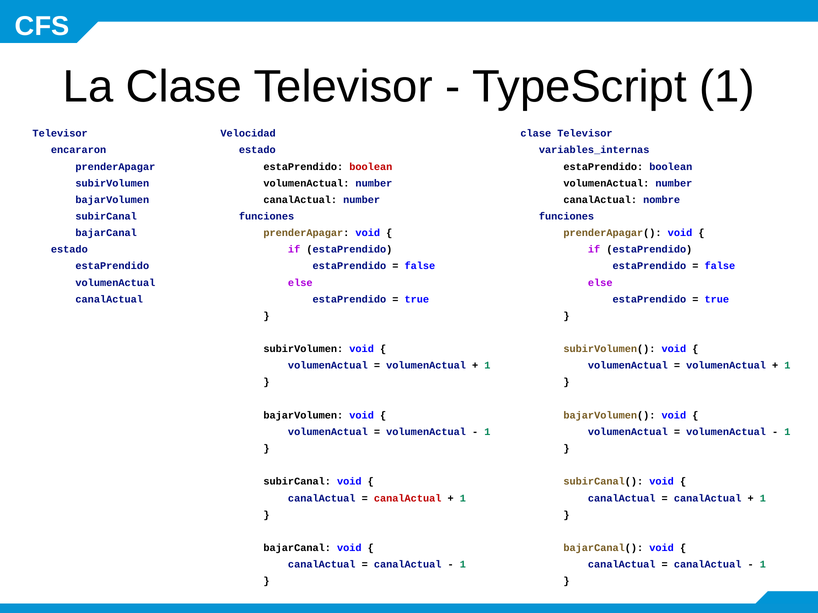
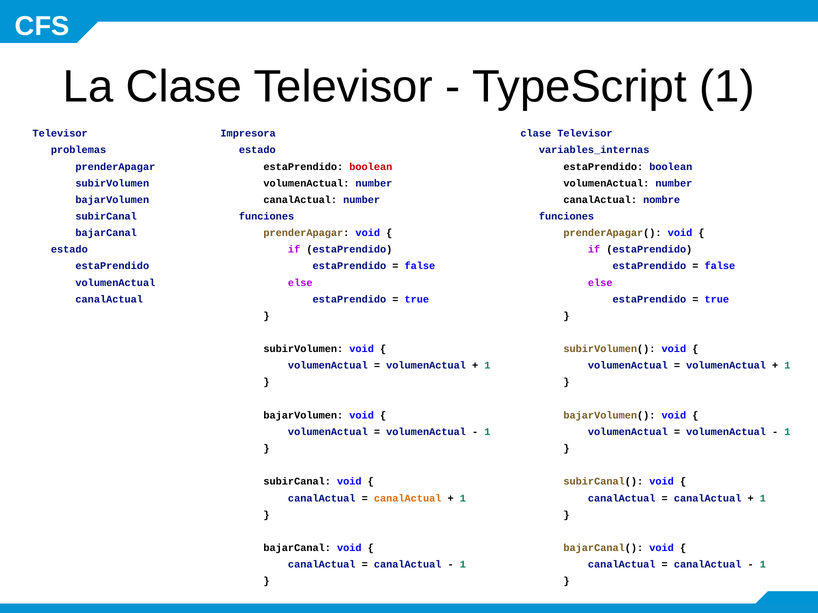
Velocidad: Velocidad -> Impresora
encararon: encararon -> problemas
canalActual at (408, 499) colour: red -> orange
